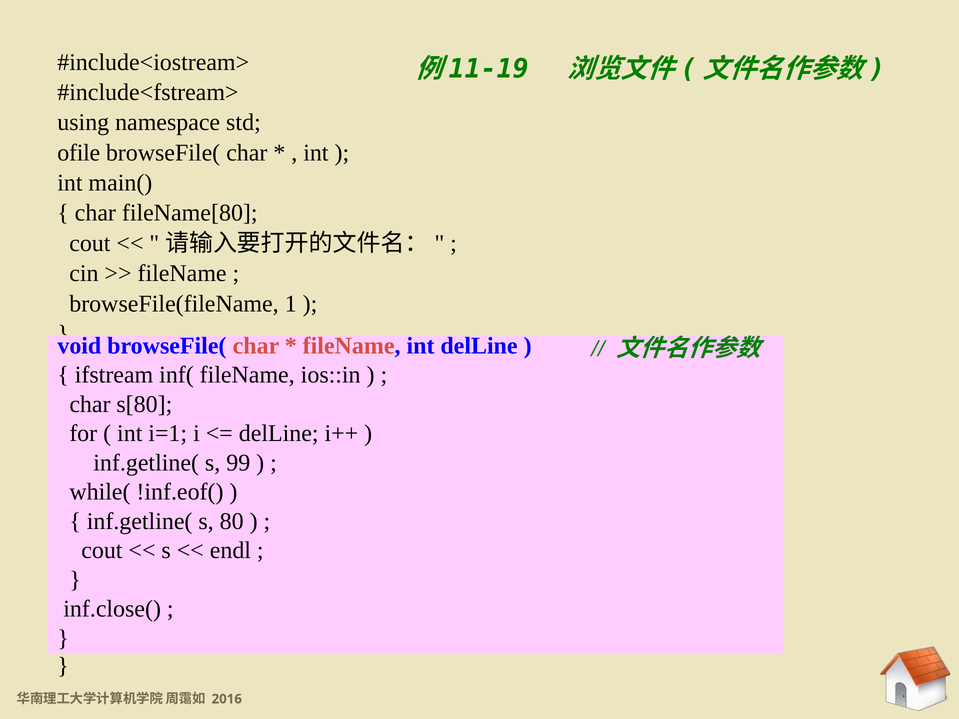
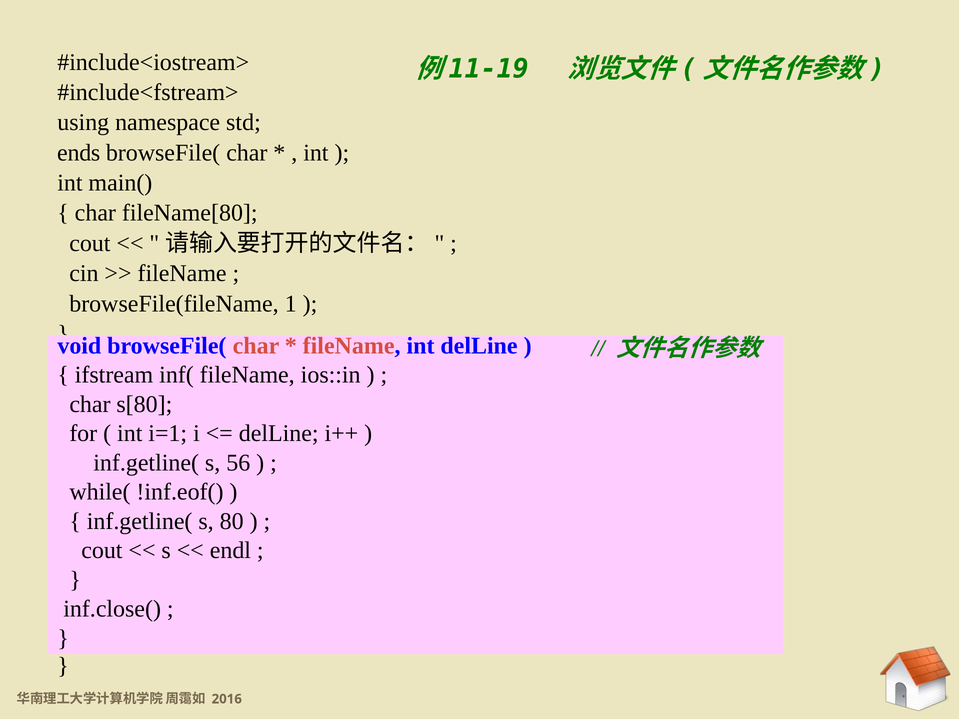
ofile: ofile -> ends
99: 99 -> 56
